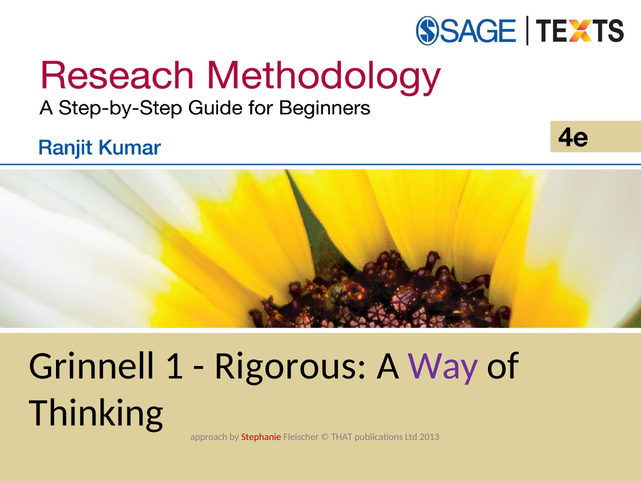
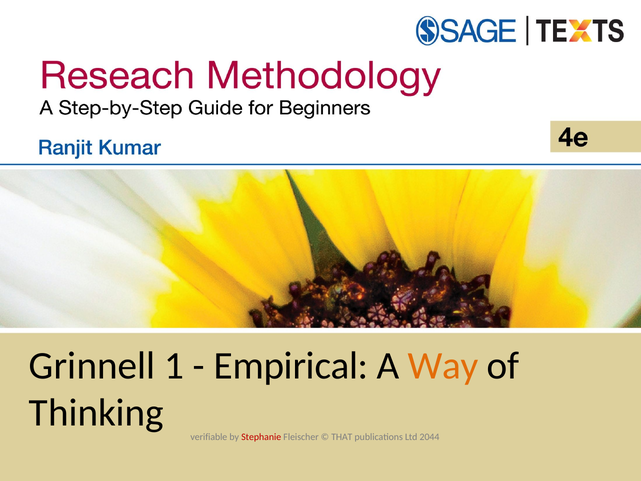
Rigorous: Rigorous -> Empirical
Way colour: purple -> orange
approach: approach -> verifiable
2013: 2013 -> 2044
